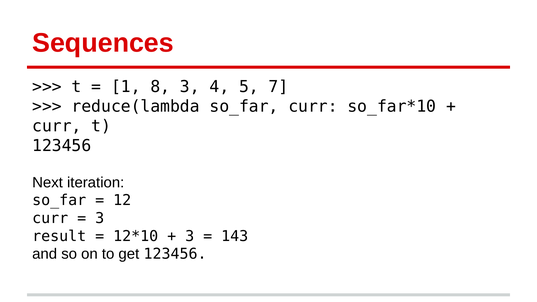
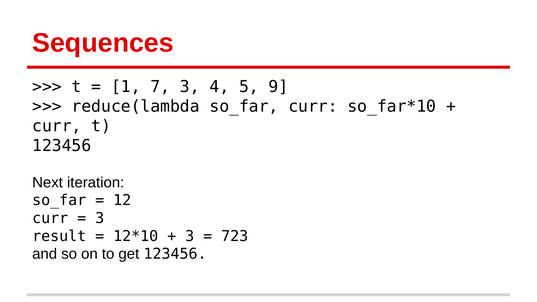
8: 8 -> 7
7: 7 -> 9
143: 143 -> 723
